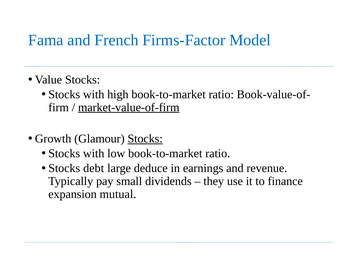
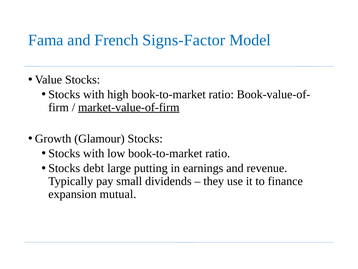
Firms-Factor: Firms-Factor -> Signs-Factor
Stocks at (145, 138) underline: present -> none
deduce: deduce -> putting
